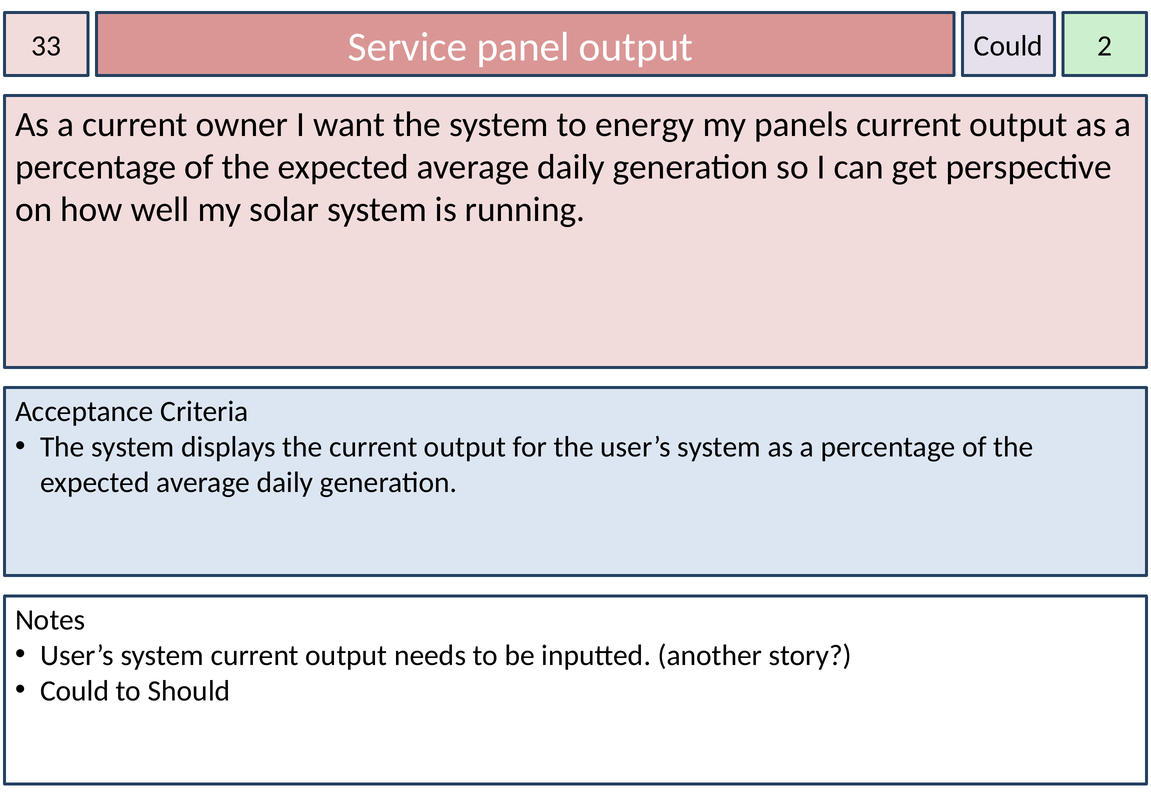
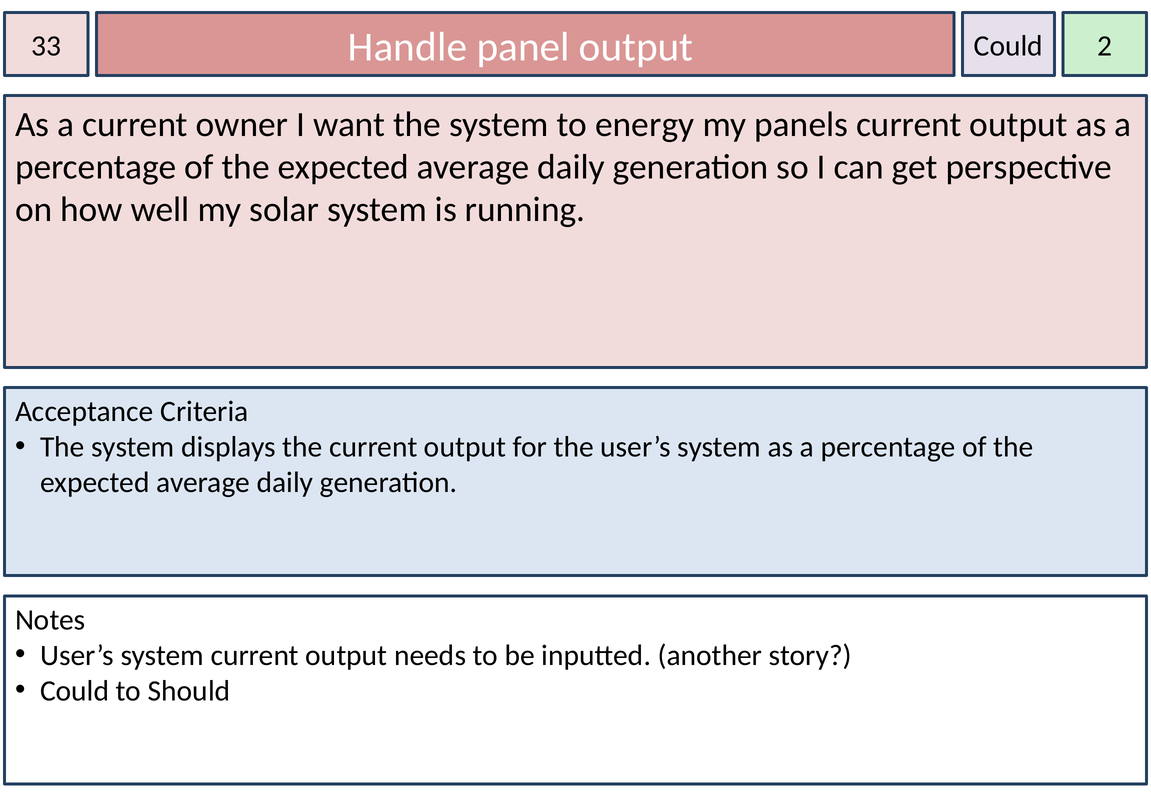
Service: Service -> Handle
